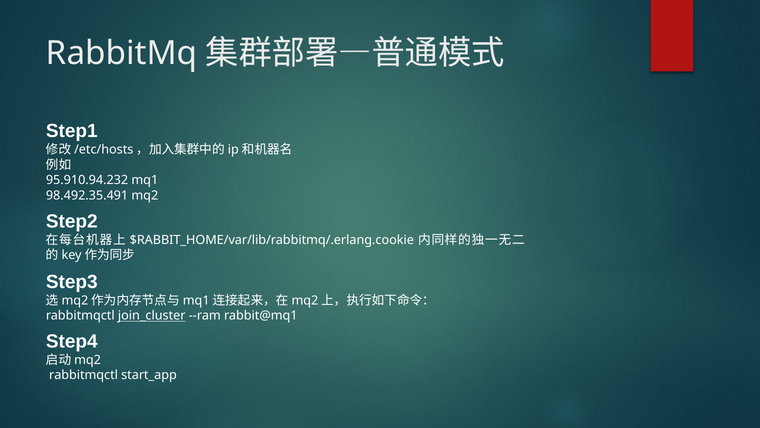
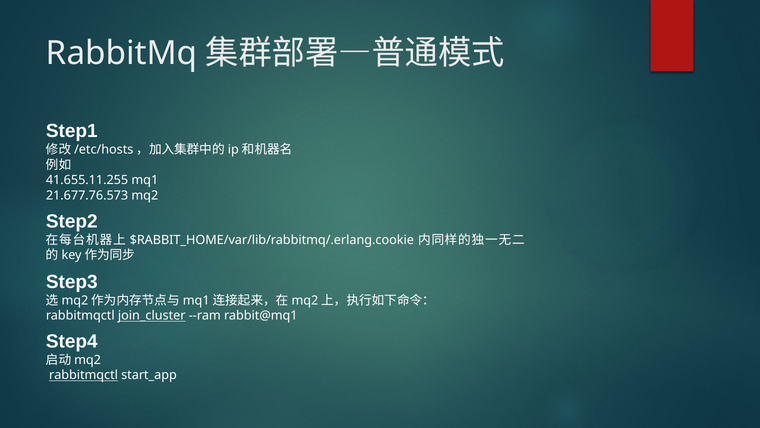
95.910.94.232: 95.910.94.232 -> 41.655.11.255
98.492.35.491: 98.492.35.491 -> 21.677.76.573
rabbitmqctl at (84, 375) underline: none -> present
